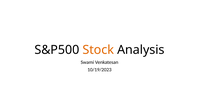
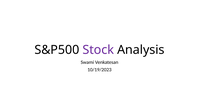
Stock colour: orange -> purple
